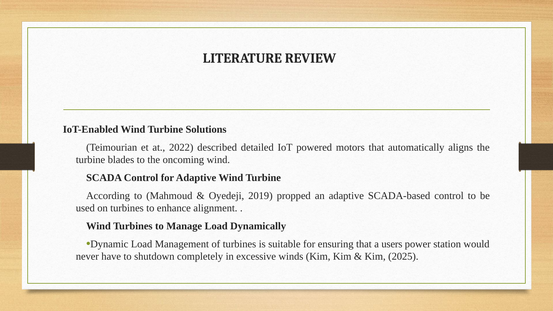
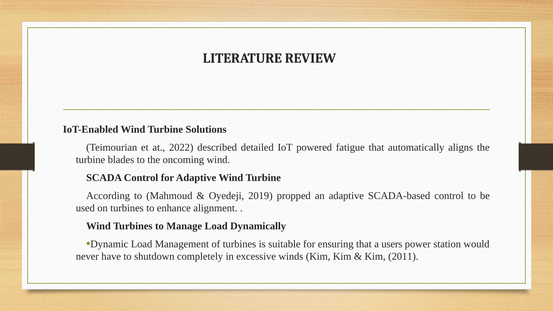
motors: motors -> fatigue
2025: 2025 -> 2011
